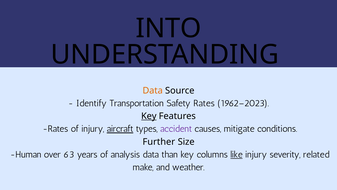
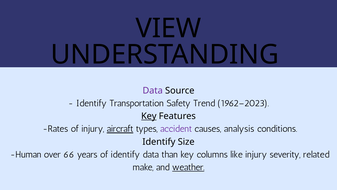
INTO: INTO -> VIEW
Data at (153, 90) colour: orange -> purple
Safety Rates: Rates -> Trend
mitigate: mitigate -> analysis
Further at (159, 141): Further -> Identify
63: 63 -> 66
of analysis: analysis -> identify
like underline: present -> none
weather underline: none -> present
